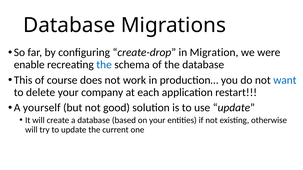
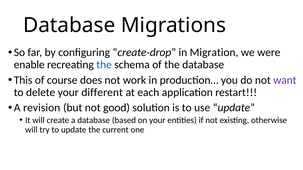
want colour: blue -> purple
company: company -> different
yourself: yourself -> revision
